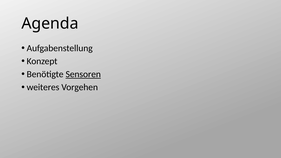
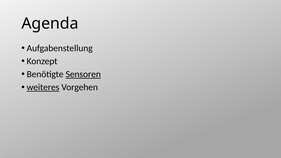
weiteres underline: none -> present
